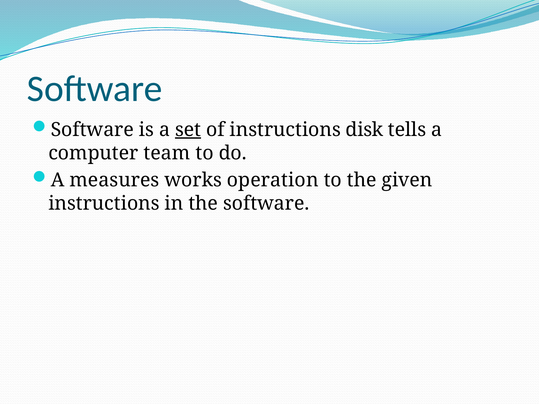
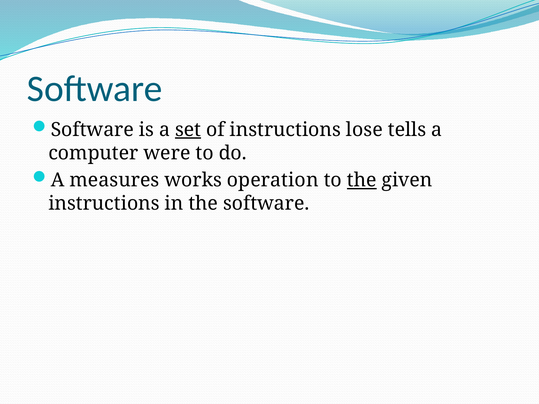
disk: disk -> lose
team: team -> were
the at (362, 180) underline: none -> present
